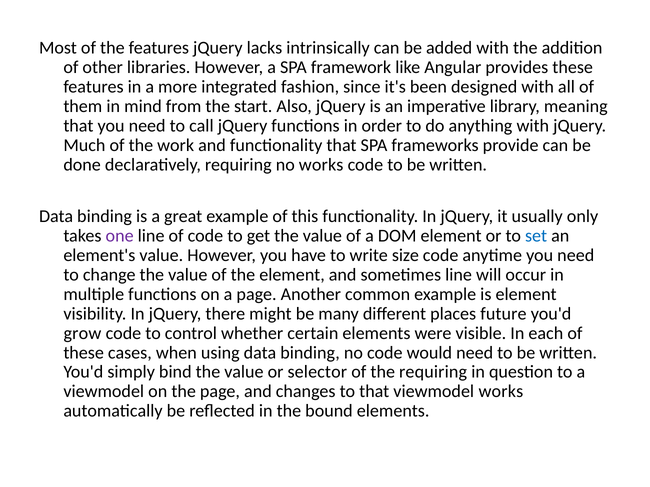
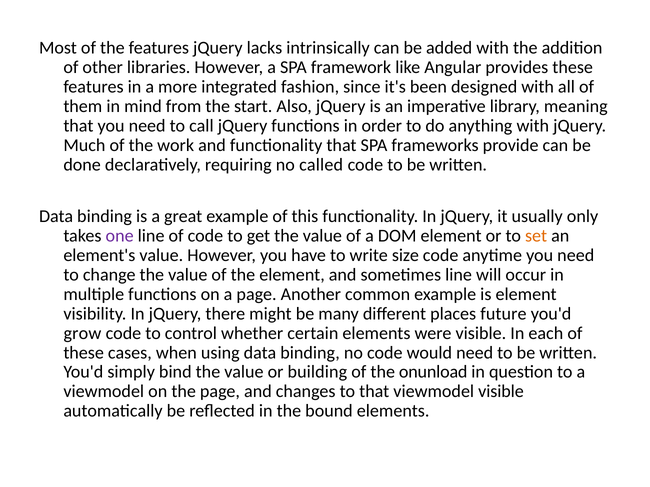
no works: works -> called
set colour: blue -> orange
selector: selector -> building
the requiring: requiring -> onunload
viewmodel works: works -> visible
